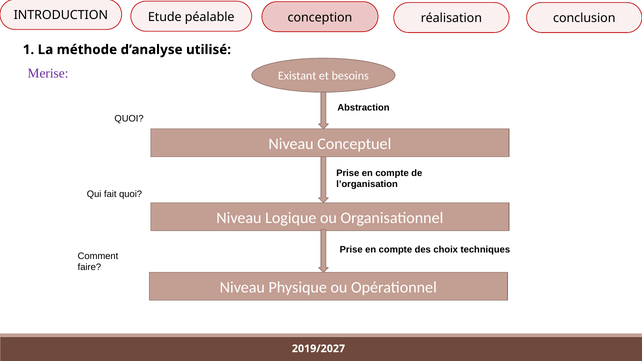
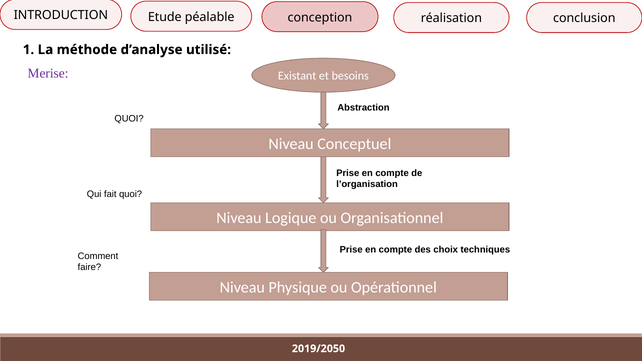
2019/2027: 2019/2027 -> 2019/2050
